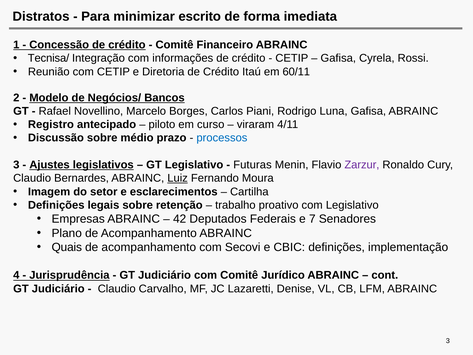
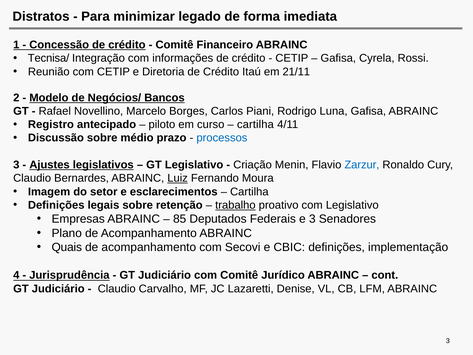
escrito: escrito -> legado
60/11: 60/11 -> 21/11
viraram at (255, 124): viraram -> cartilha
Futuras: Futuras -> Criação
Zarzur colour: purple -> blue
trabalho underline: none -> present
42: 42 -> 85
e 7: 7 -> 3
